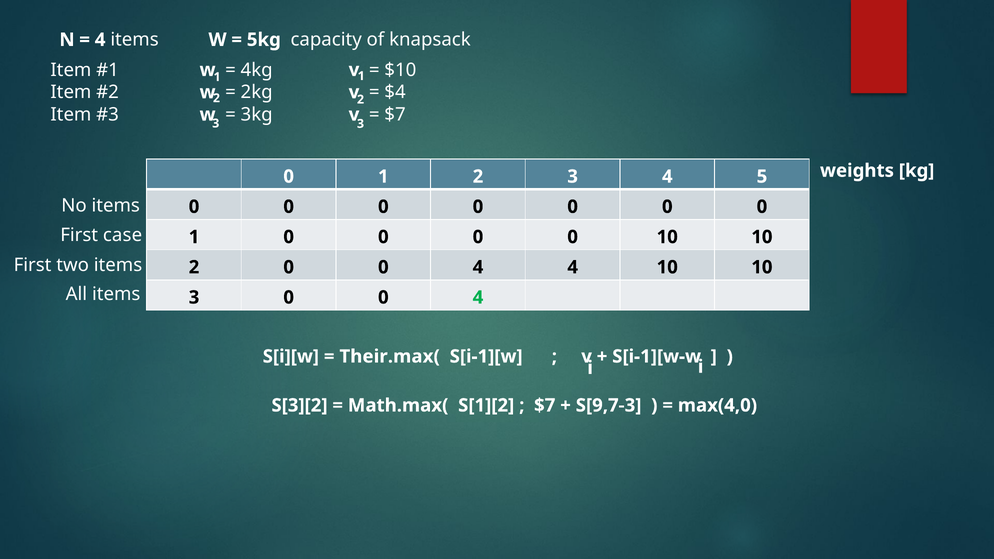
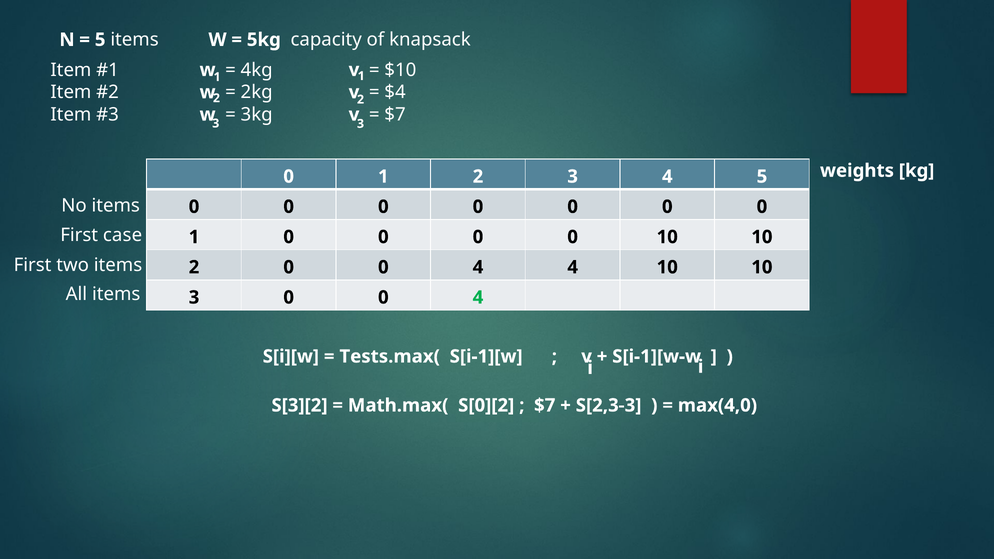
4 at (100, 40): 4 -> 5
Their.max(: Their.max( -> Tests.max(
S[1][2: S[1][2 -> S[0][2
S[9,7-3: S[9,7-3 -> S[2,3-3
